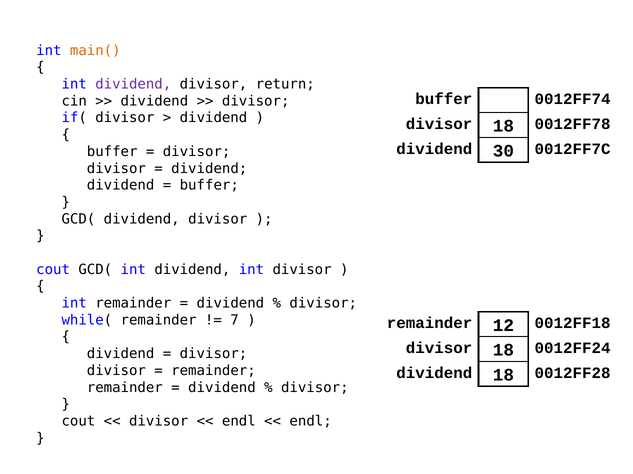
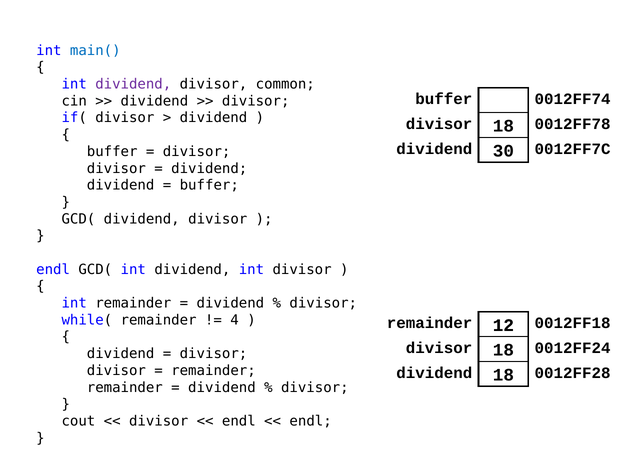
main( colour: orange -> blue
return: return -> common
cout at (53, 270): cout -> endl
7: 7 -> 4
